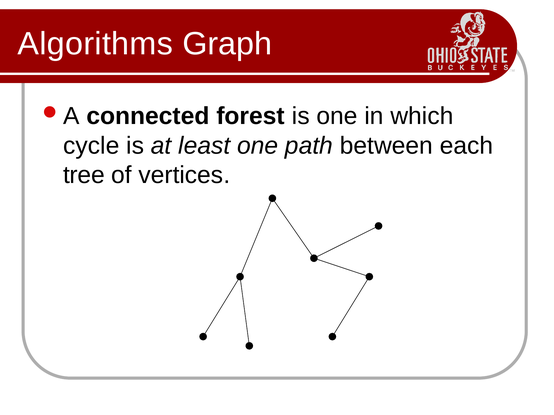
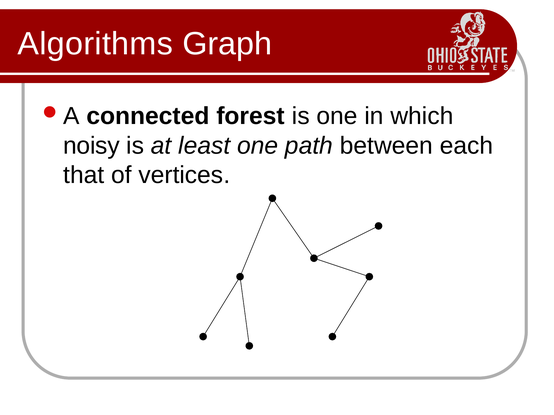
cycle: cycle -> noisy
tree: tree -> that
